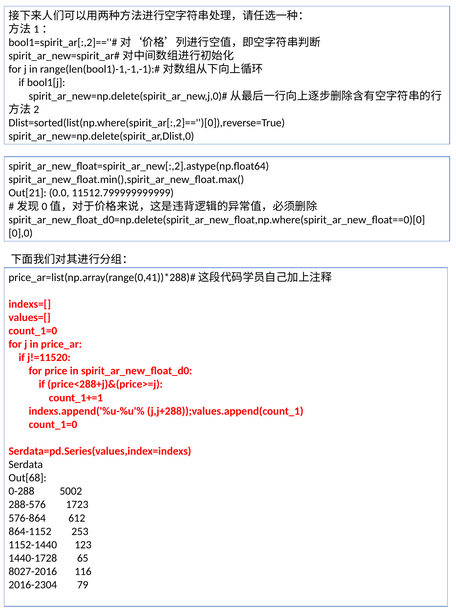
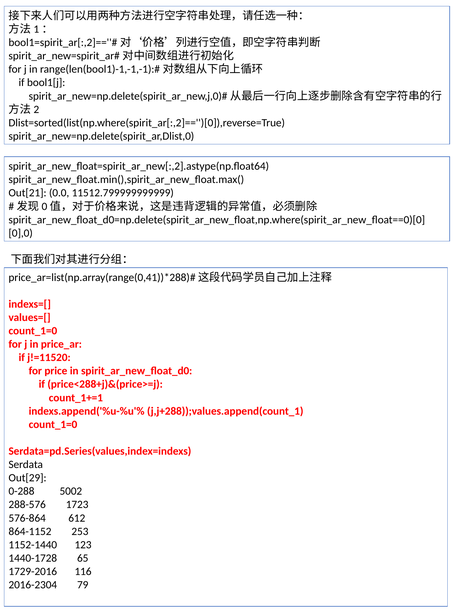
Out[68: Out[68 -> Out[29
8027-2016: 8027-2016 -> 1729-2016
